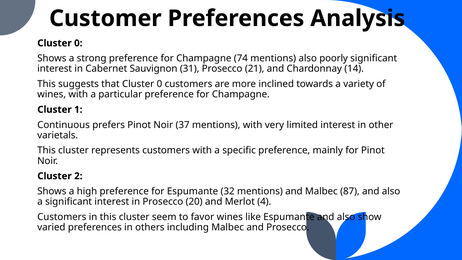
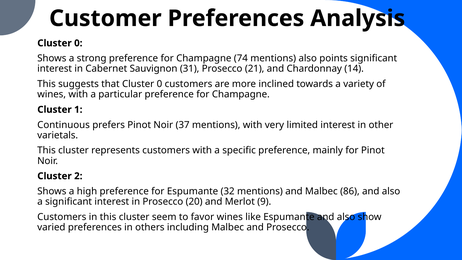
poorly: poorly -> points
87: 87 -> 86
4: 4 -> 9
